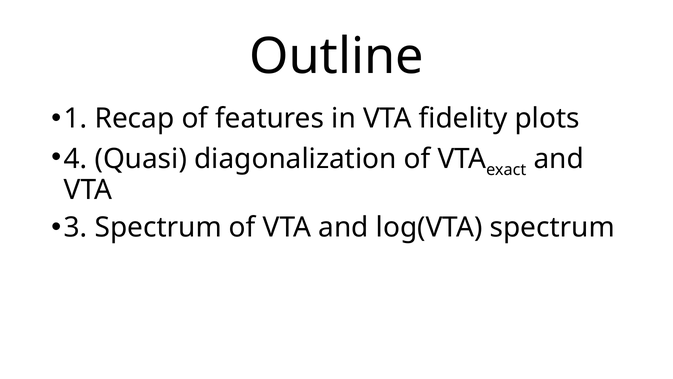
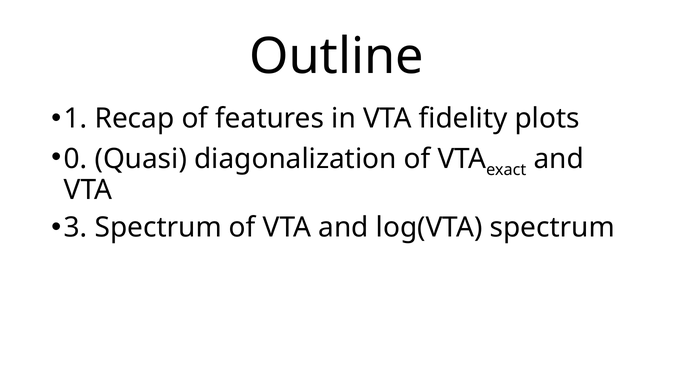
4: 4 -> 0
